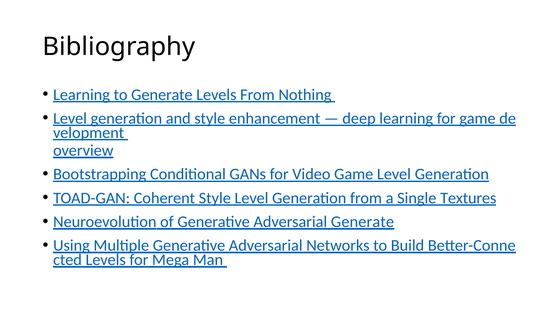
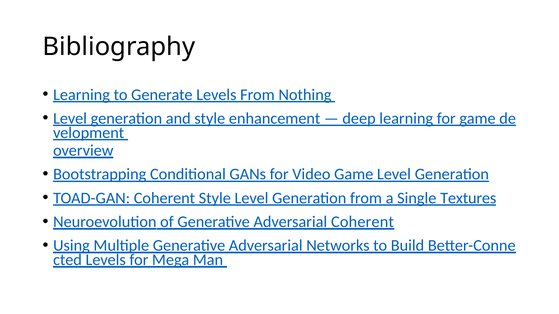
Adversarial Generate: Generate -> Coherent
